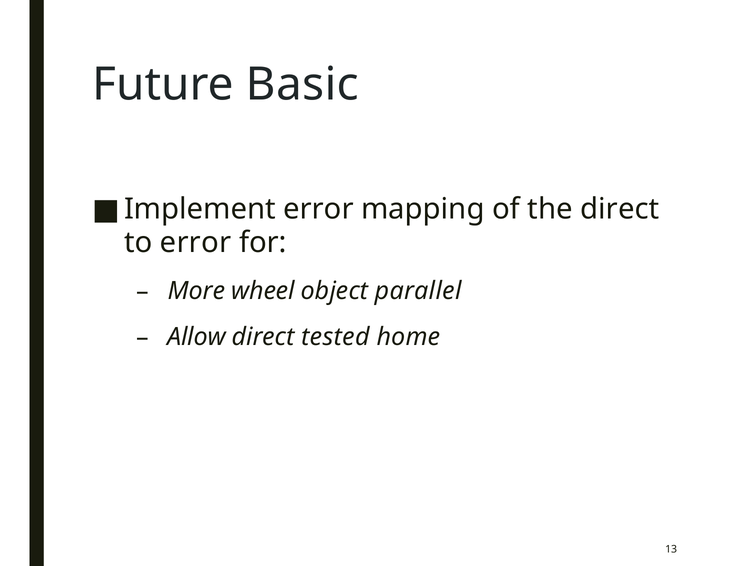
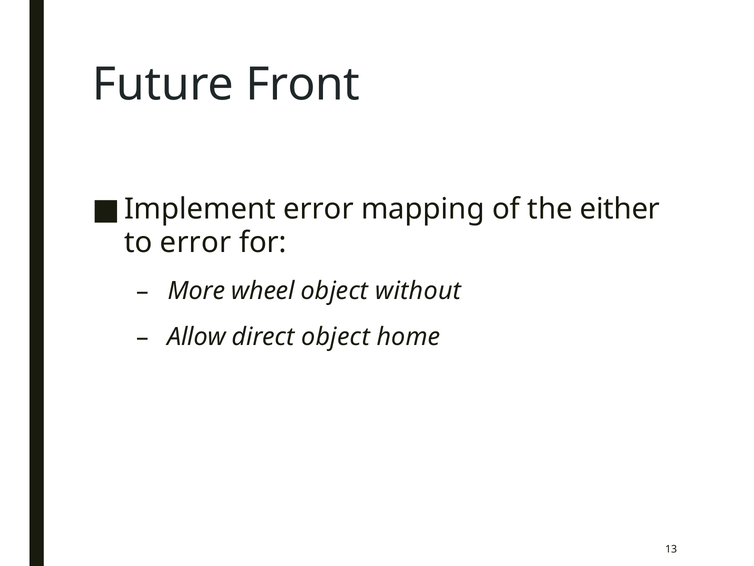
Basic: Basic -> Front
the direct: direct -> either
parallel: parallel -> without
direct tested: tested -> object
